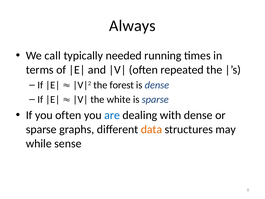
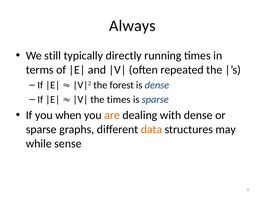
call: call -> still
needed: needed -> directly
the white: white -> times
you often: often -> when
are colour: blue -> orange
